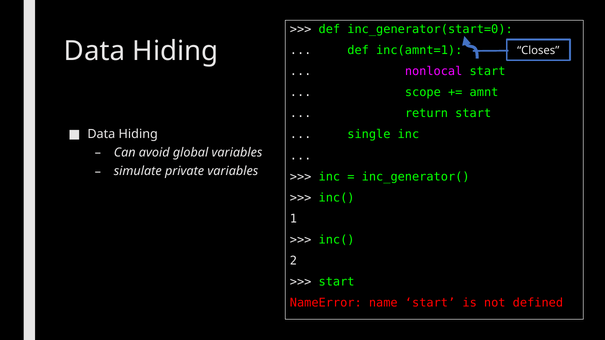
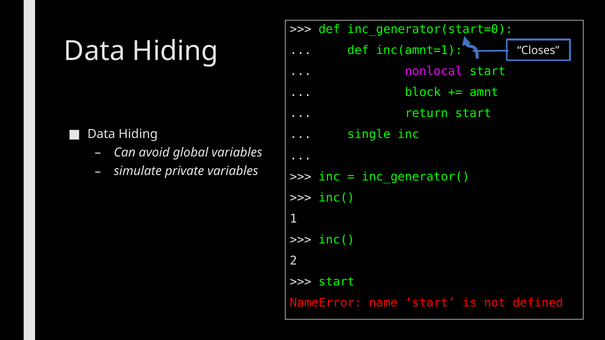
scope: scope -> block
